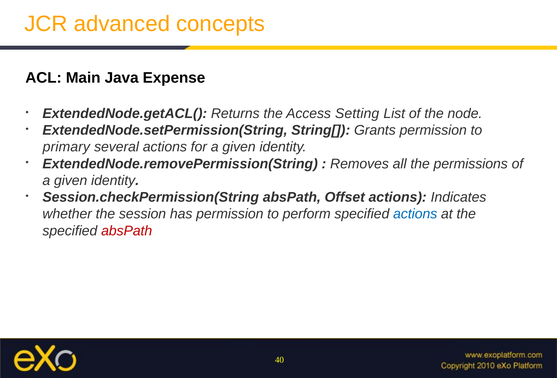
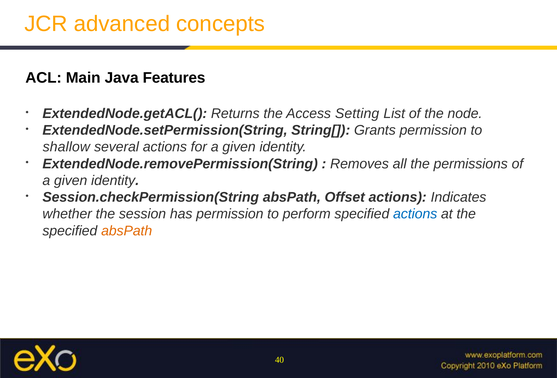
Expense: Expense -> Features
primary: primary -> shallow
absPath at (127, 230) colour: red -> orange
